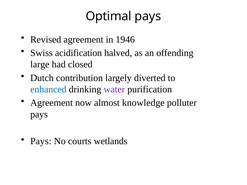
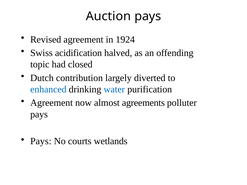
Optimal: Optimal -> Auction
1946: 1946 -> 1924
large: large -> topic
water colour: purple -> blue
knowledge: knowledge -> agreements
